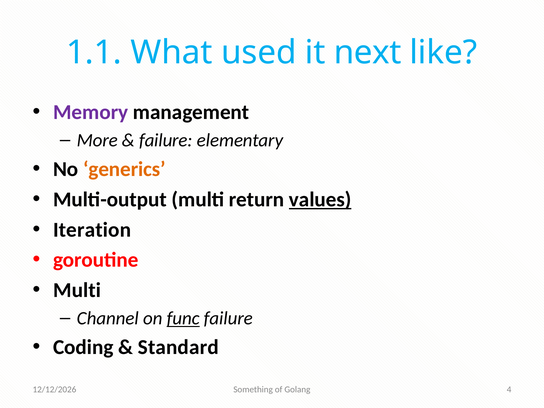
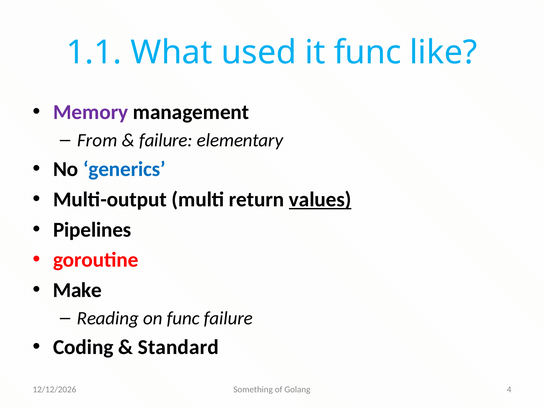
it next: next -> func
More: More -> From
generics colour: orange -> blue
Iteration: Iteration -> Pipelines
Multi at (77, 290): Multi -> Make
Channel: Channel -> Reading
func at (183, 318) underline: present -> none
